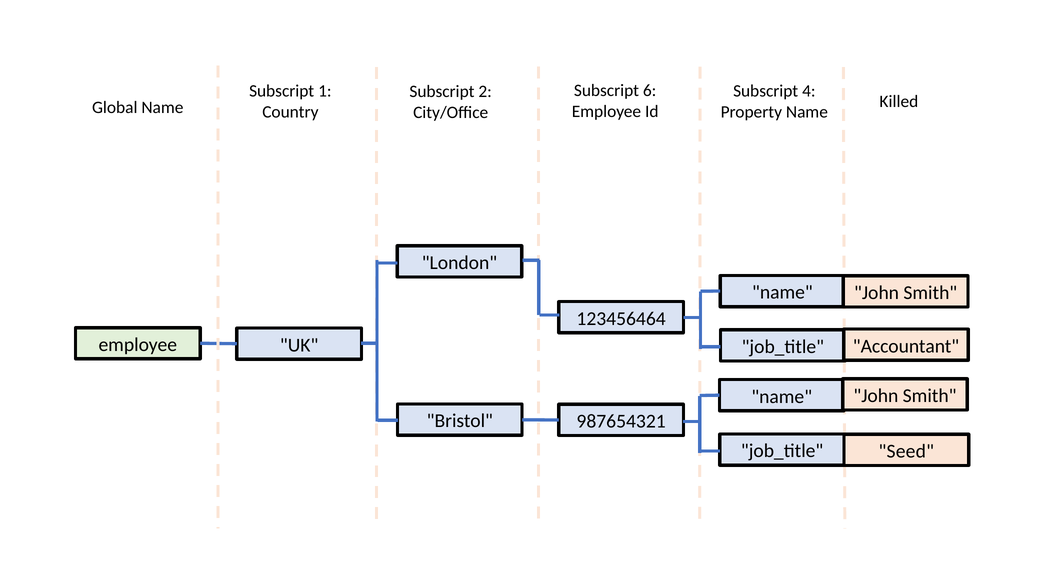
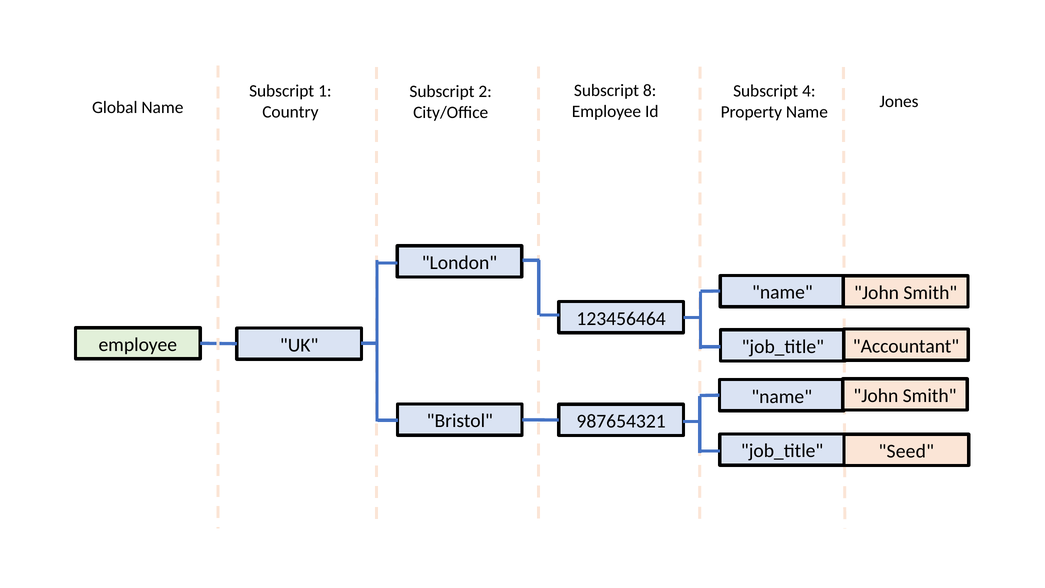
6: 6 -> 8
Killed: Killed -> Jones
